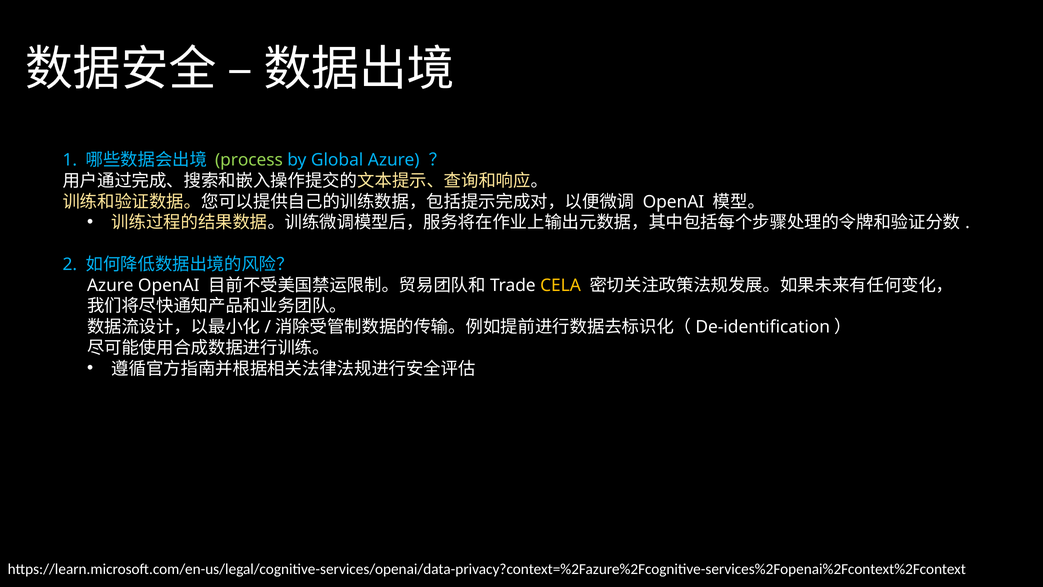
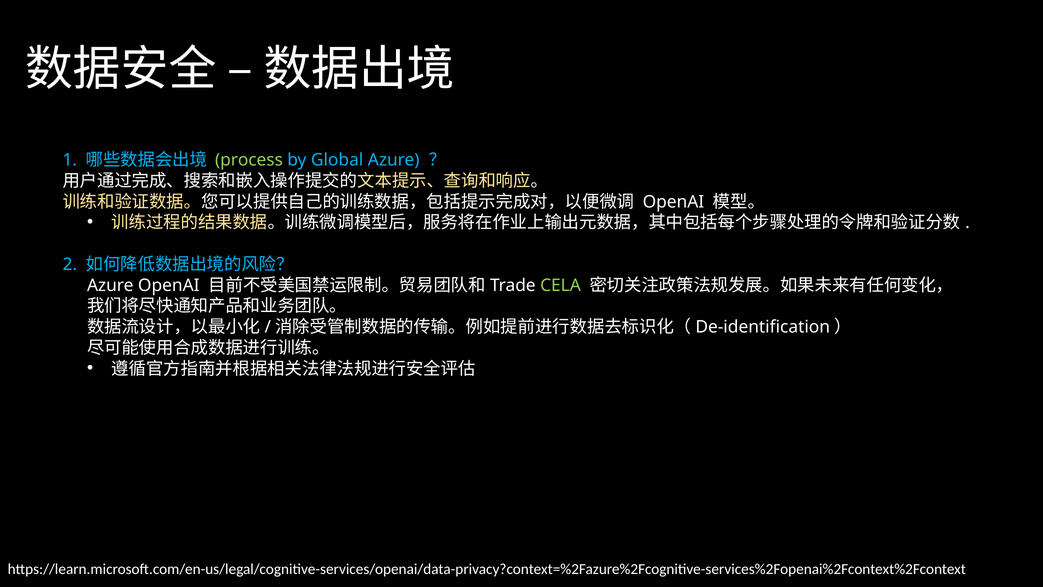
CELA colour: yellow -> light green
